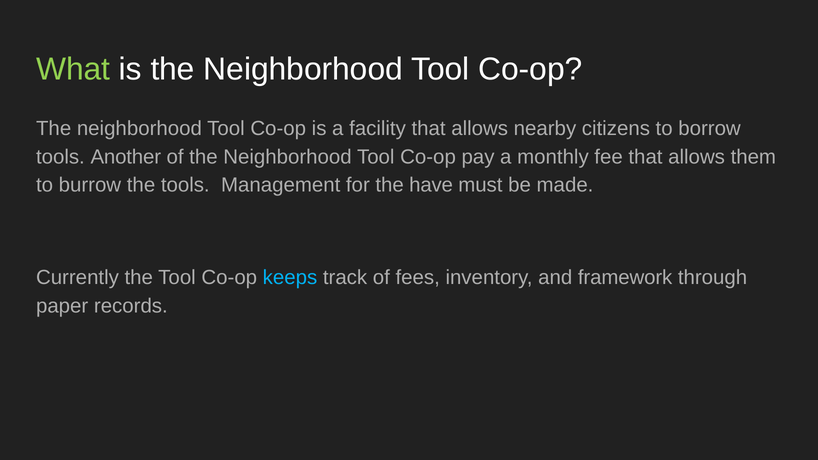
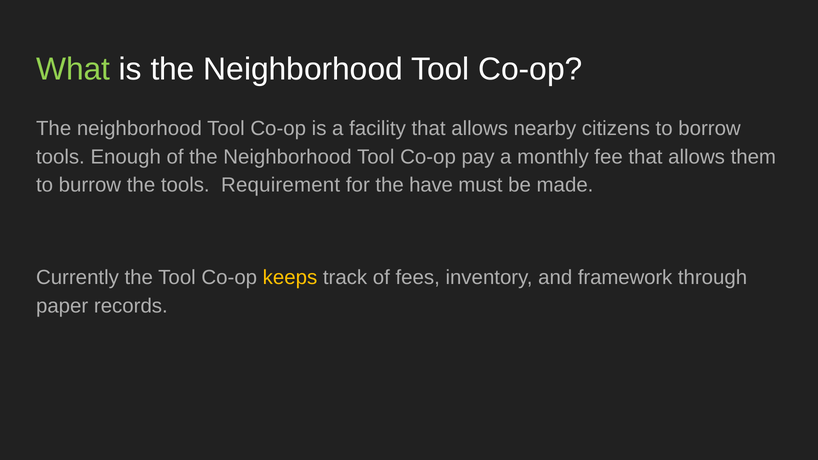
Another: Another -> Enough
Management: Management -> Requirement
keeps colour: light blue -> yellow
